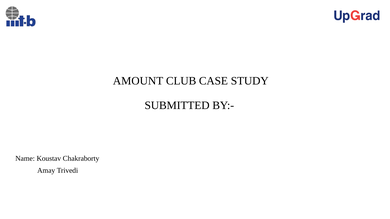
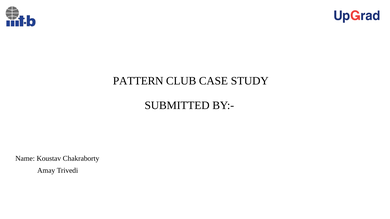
AMOUNT: AMOUNT -> PATTERN
